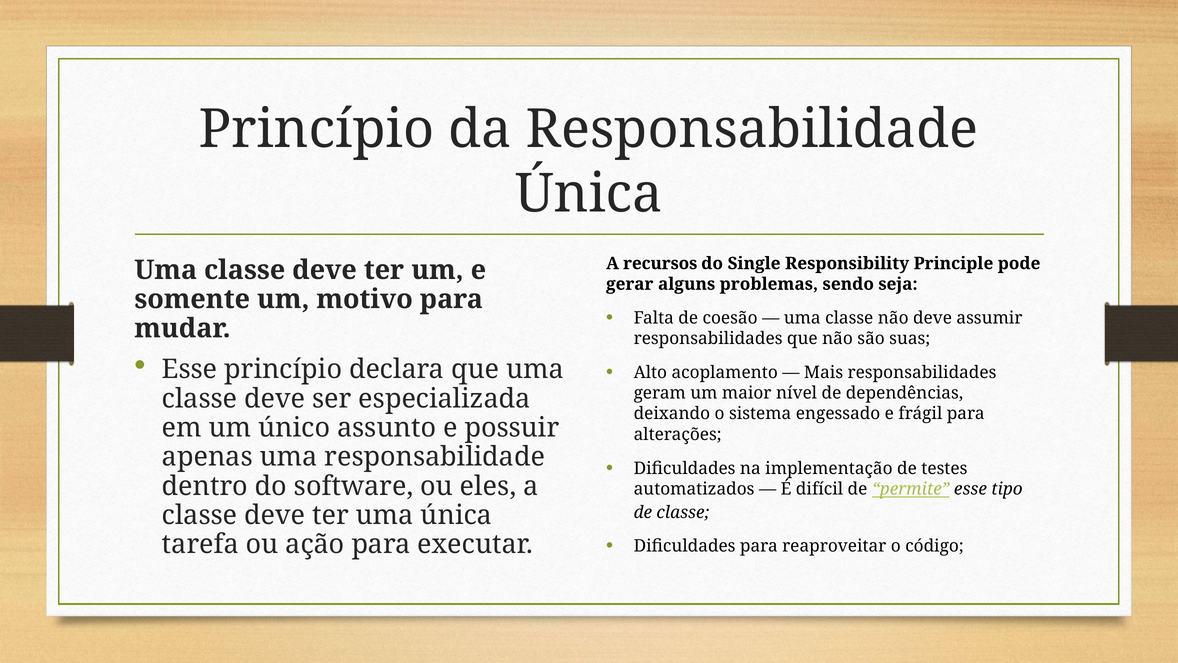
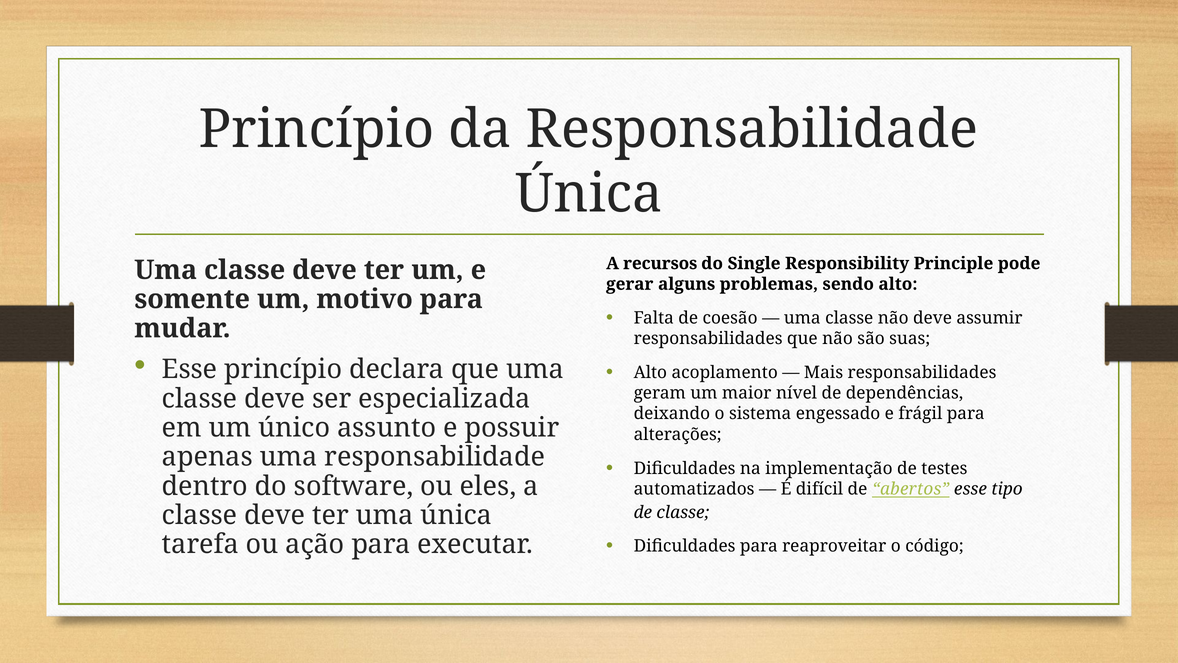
sendo seja: seja -> alto
permite: permite -> abertos
